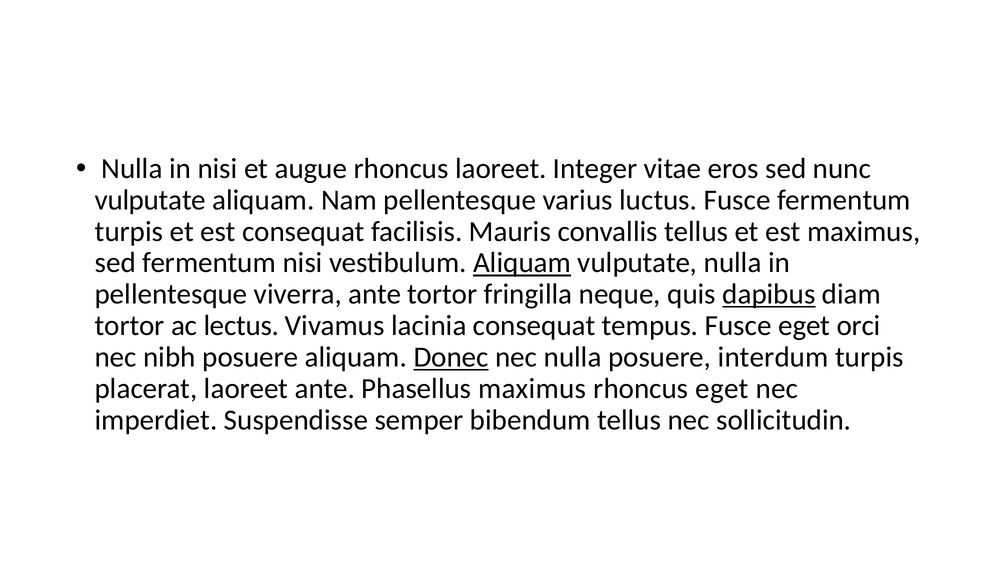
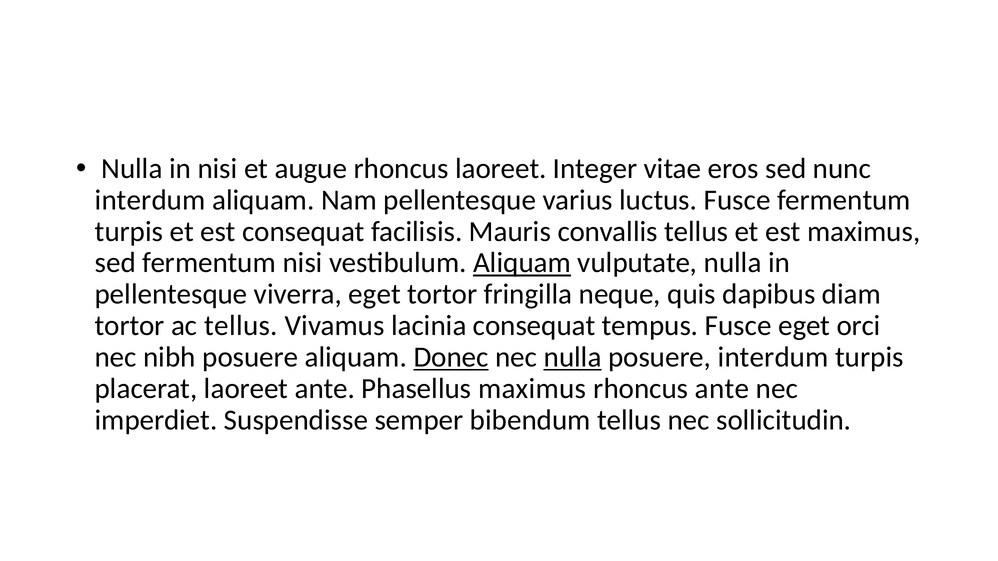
vulputate at (150, 200): vulputate -> interdum
viverra ante: ante -> eget
dapibus underline: present -> none
ac lectus: lectus -> tellus
nulla at (573, 357) underline: none -> present
rhoncus eget: eget -> ante
